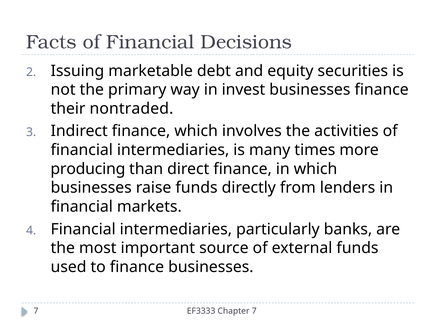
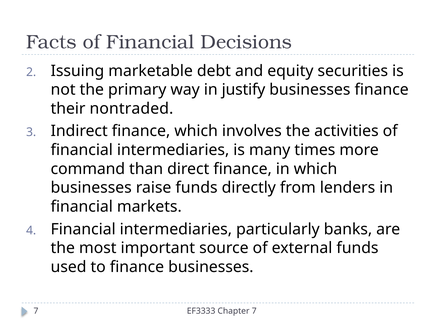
invest: invest -> justify
producing: producing -> command
